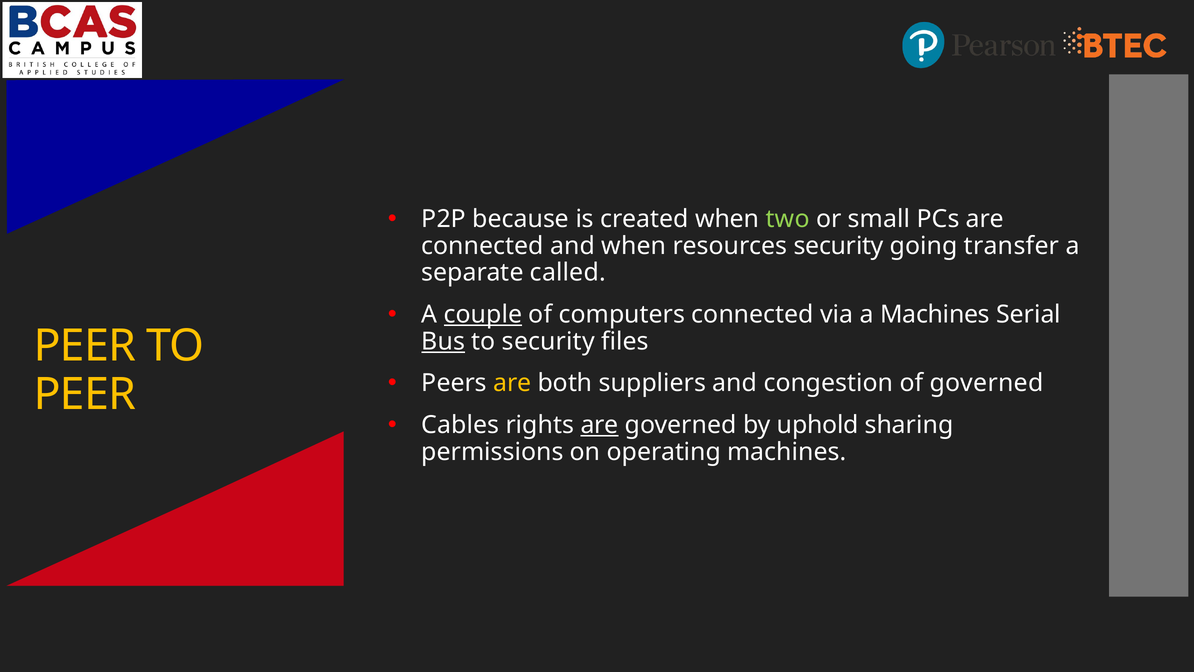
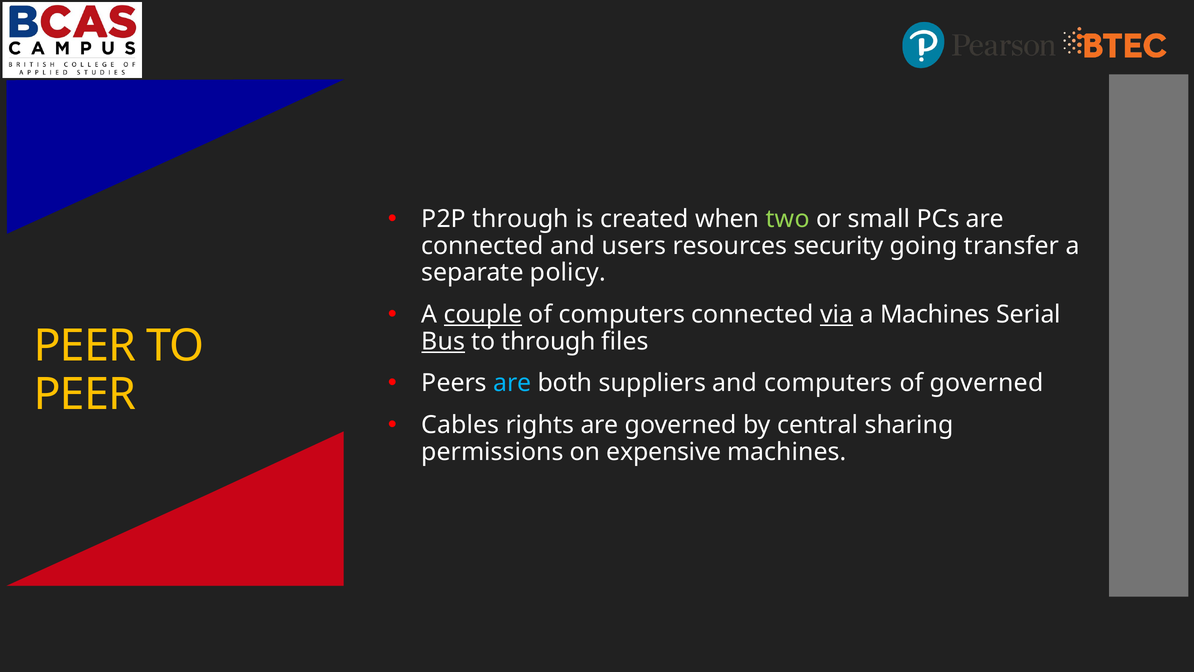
P2P because: because -> through
and when: when -> users
called: called -> policy
via underline: none -> present
to security: security -> through
are at (512, 383) colour: yellow -> light blue
and congestion: congestion -> computers
are at (599, 425) underline: present -> none
uphold: uphold -> central
operating: operating -> expensive
